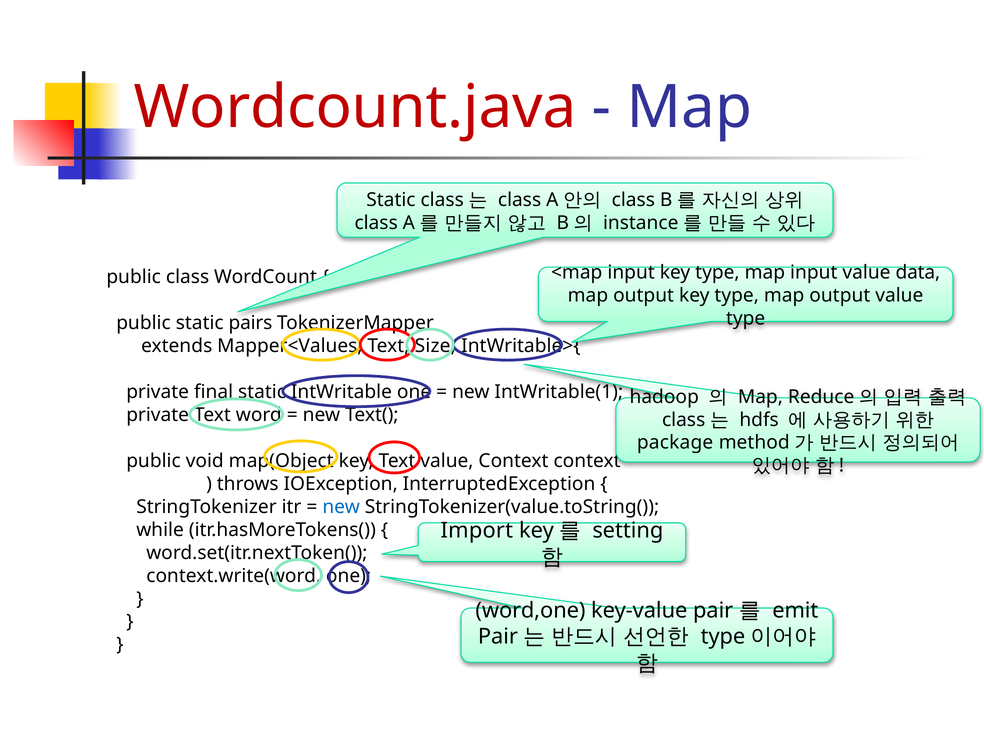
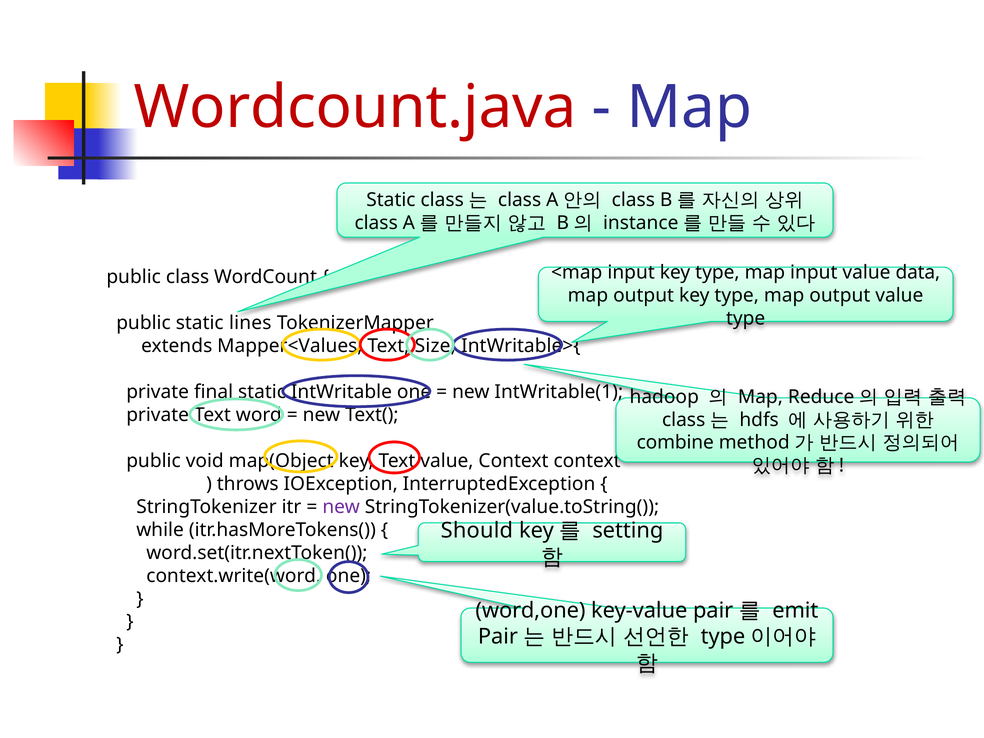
pairs: pairs -> lines
package: package -> combine
new at (341, 507) colour: blue -> purple
Import: Import -> Should
